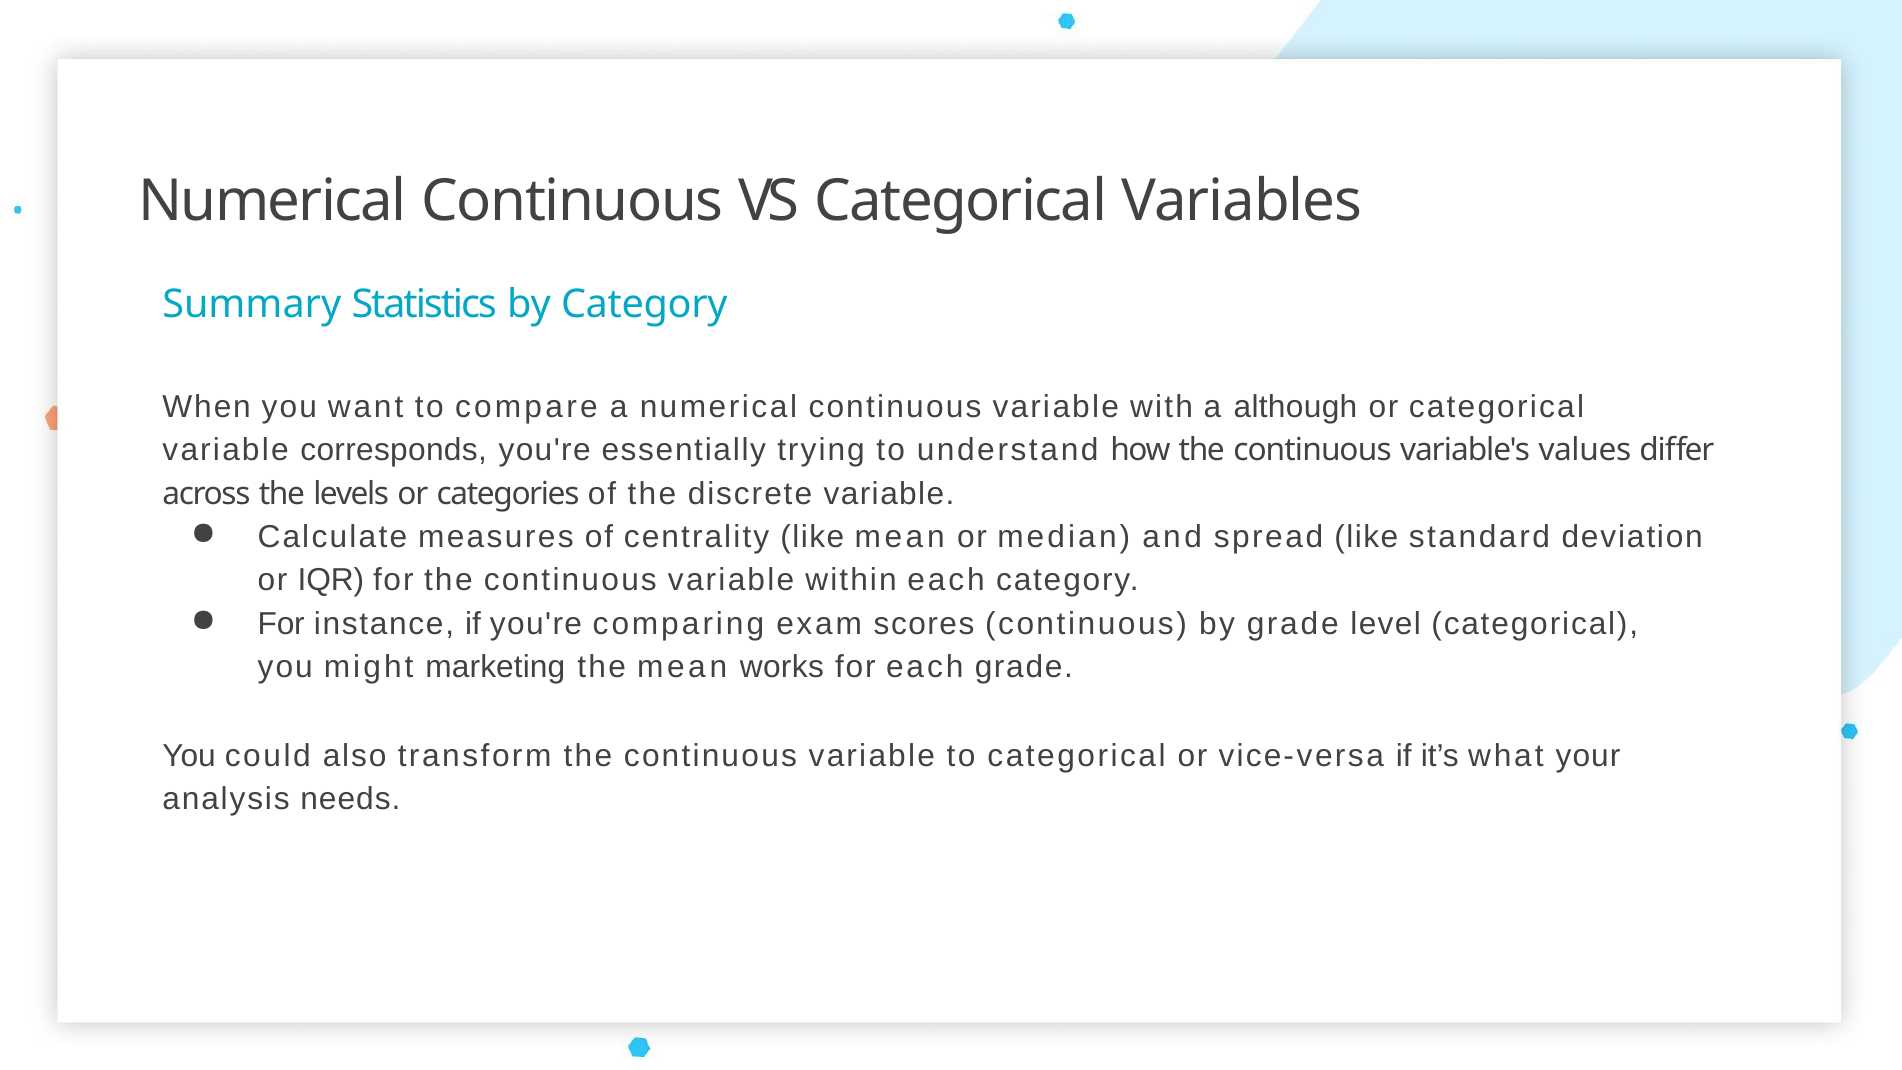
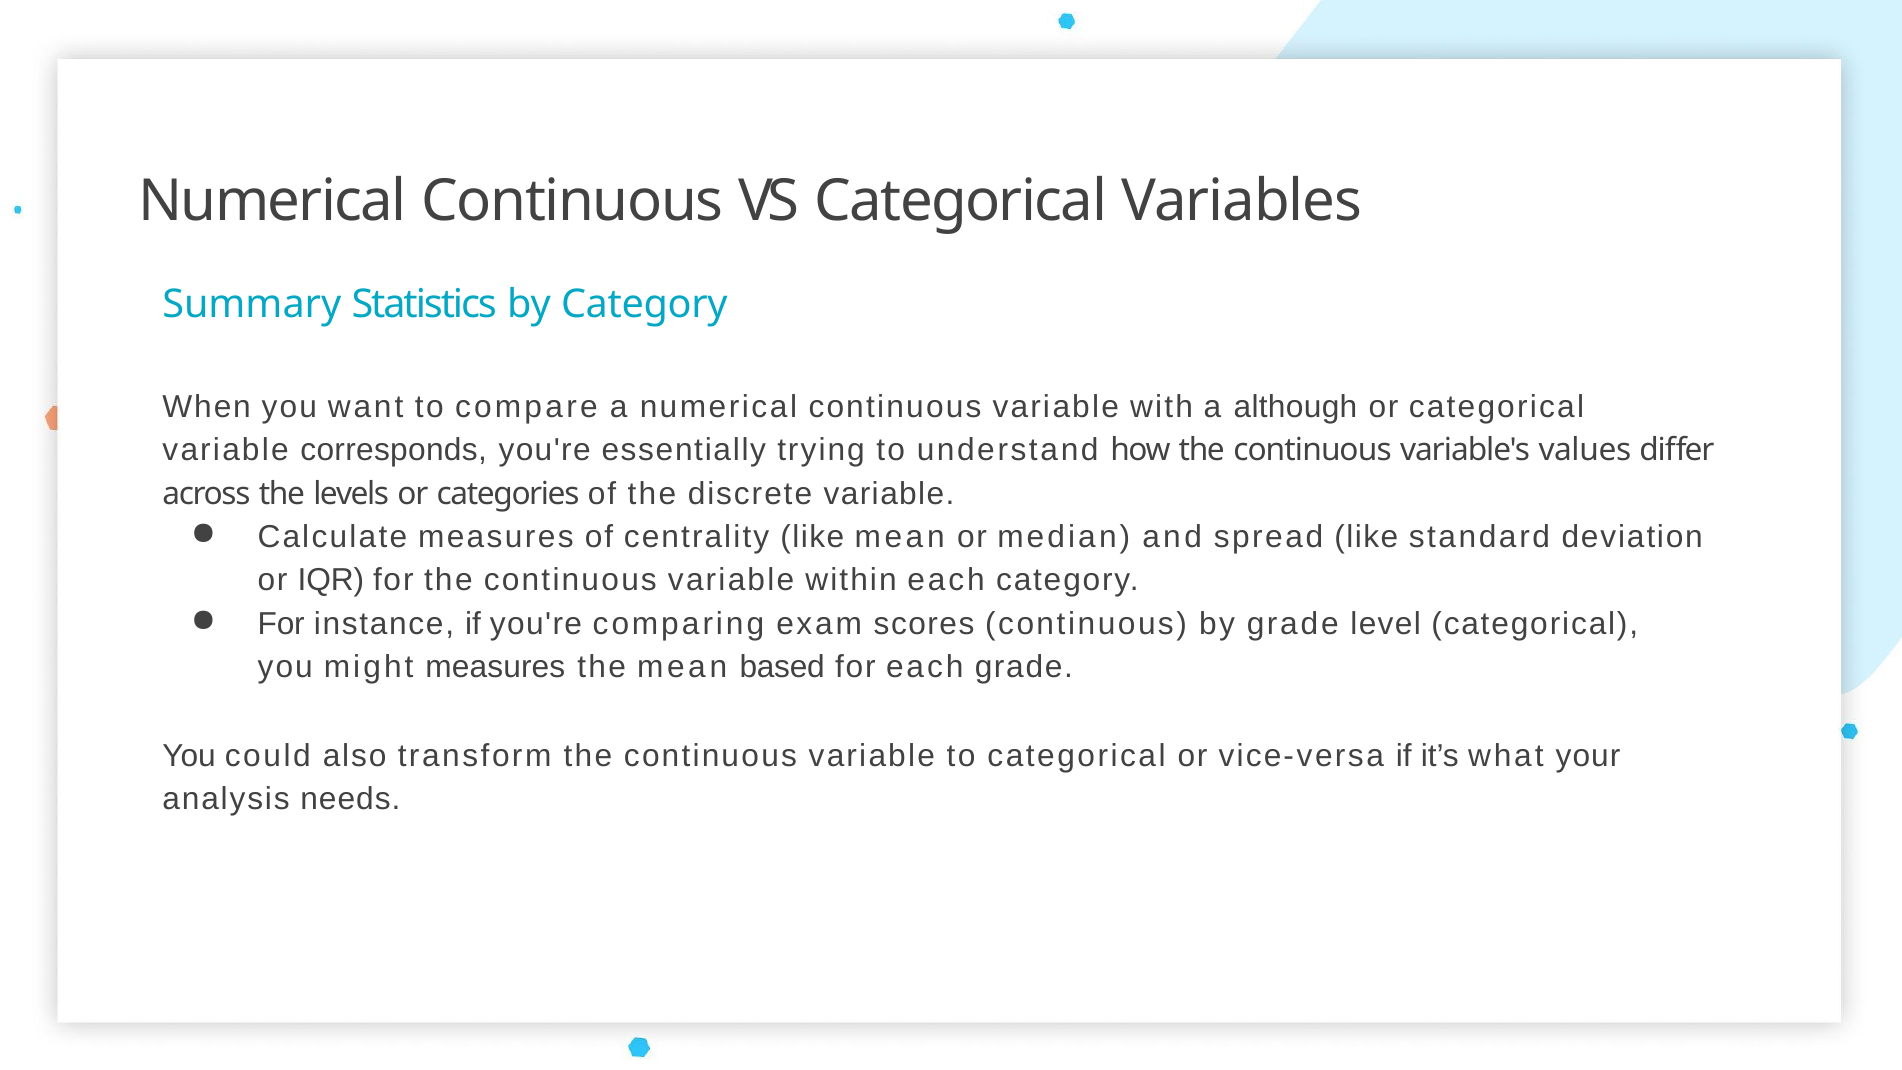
might marketing: marketing -> measures
works: works -> based
